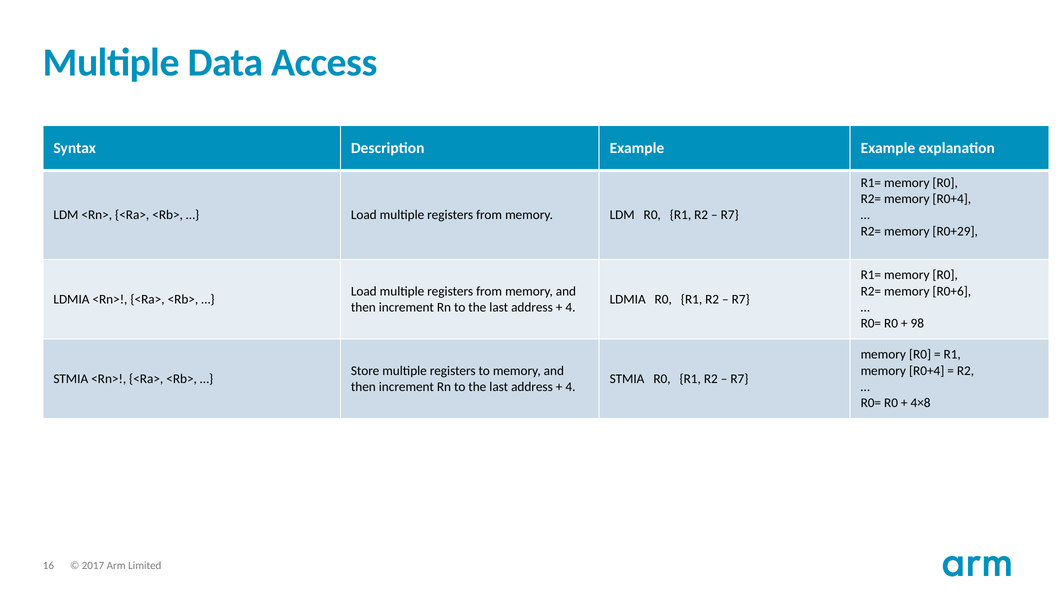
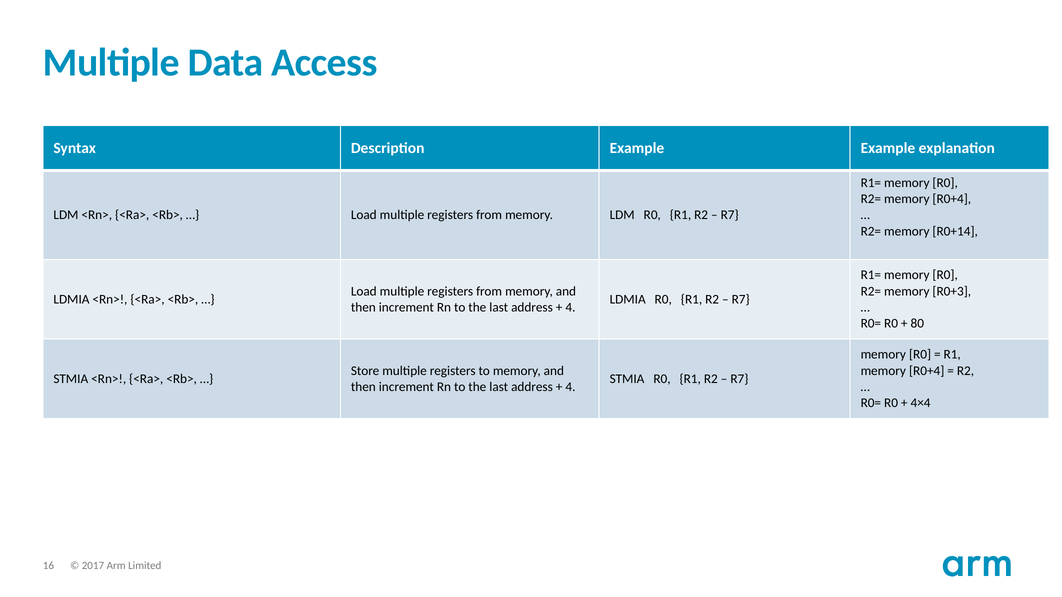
R0+29: R0+29 -> R0+14
R0+6: R0+6 -> R0+3
98: 98 -> 80
4×8: 4×8 -> 4×4
